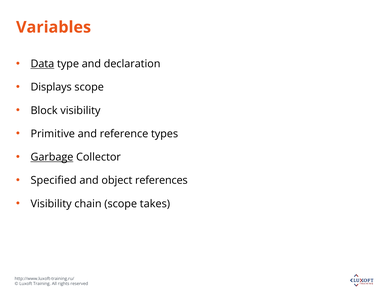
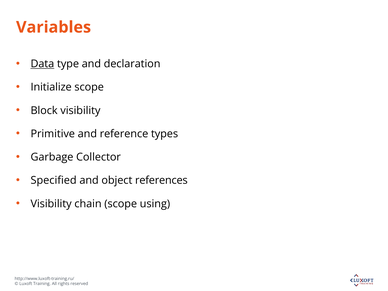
Displays: Displays -> Initialize
Garbage underline: present -> none
takes: takes -> using
